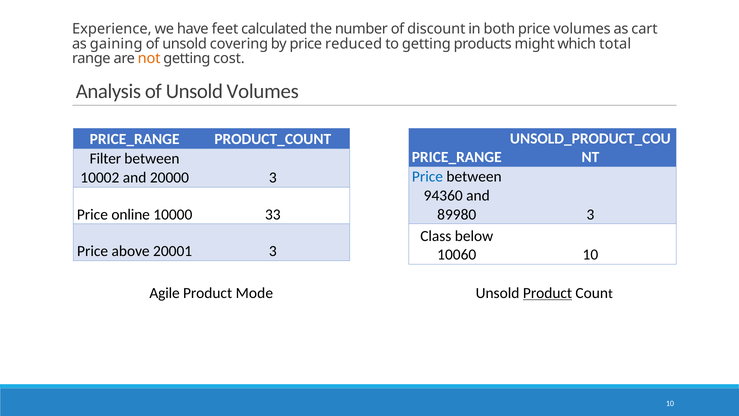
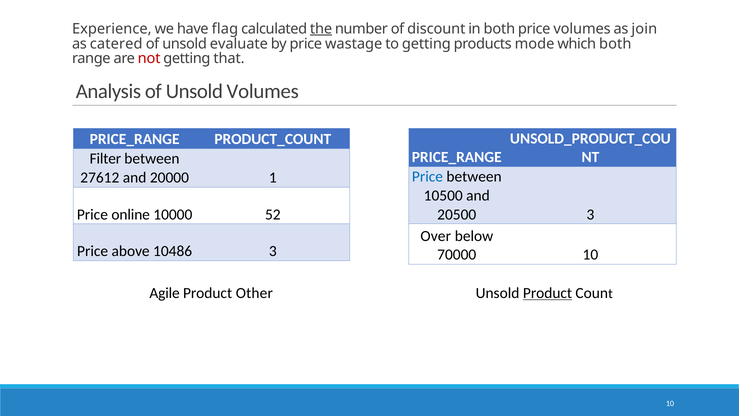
feet: feet -> flag
the underline: none -> present
cart: cart -> join
gaining: gaining -> catered
covering: covering -> evaluate
reduced: reduced -> wastage
might: might -> mode
which total: total -> both
not colour: orange -> red
cost: cost -> that
10002: 10002 -> 27612
20000 3: 3 -> 1
94360: 94360 -> 10500
33: 33 -> 52
89980: 89980 -> 20500
Class: Class -> Over
20001: 20001 -> 10486
10060: 10060 -> 70000
Mode: Mode -> Other
